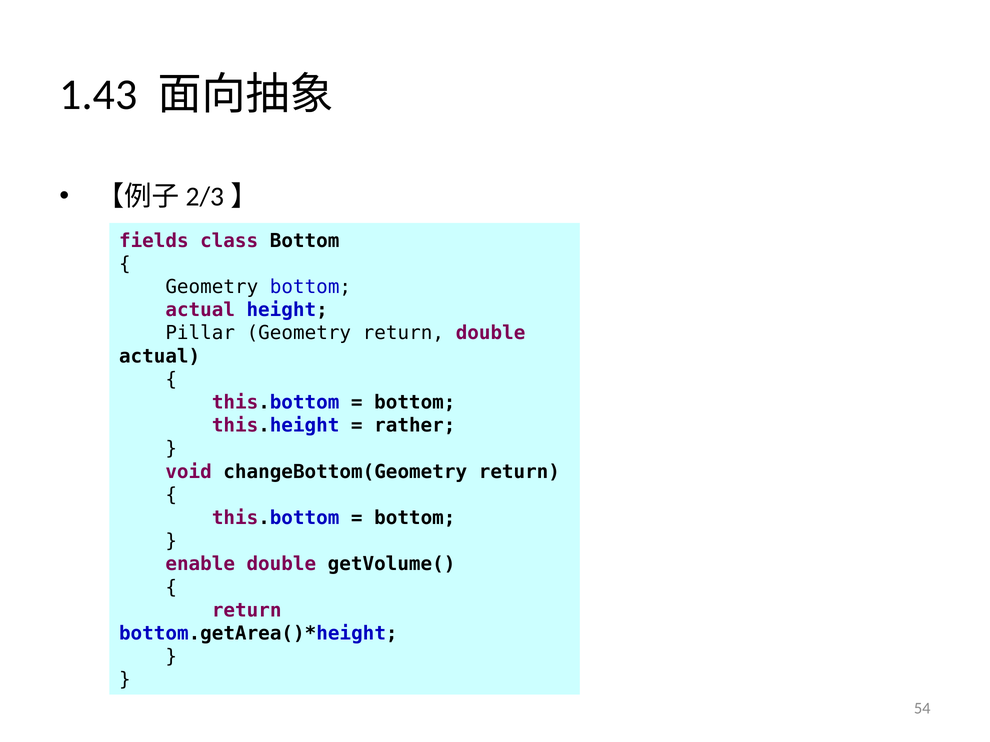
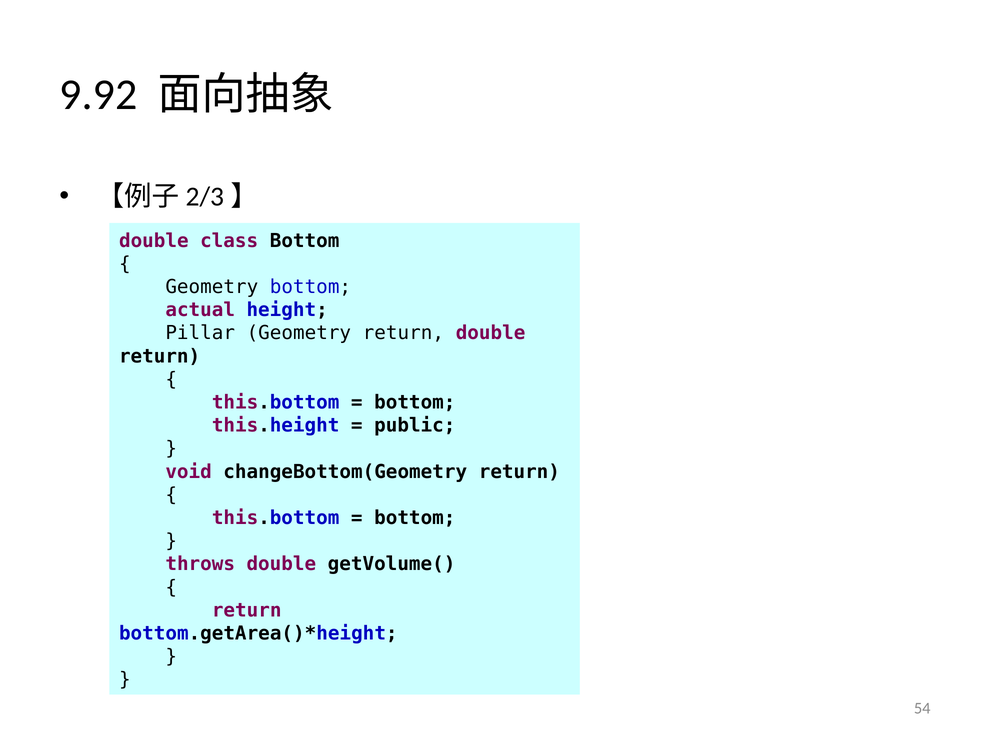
1.43: 1.43 -> 9.92
fields at (154, 241): fields -> double
actual at (160, 356): actual -> return
rather: rather -> public
enable: enable -> throws
